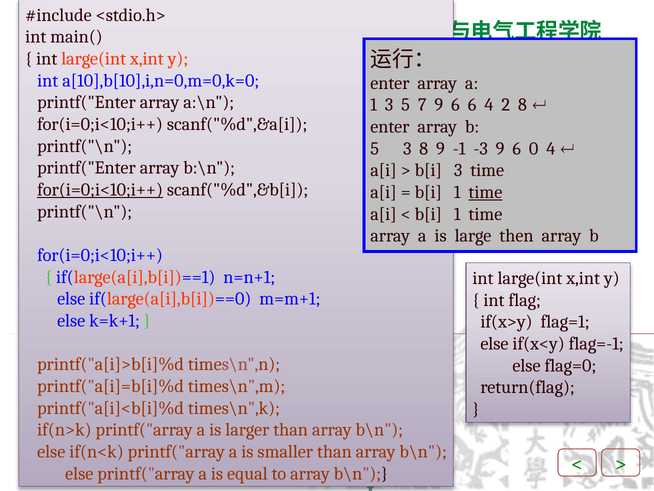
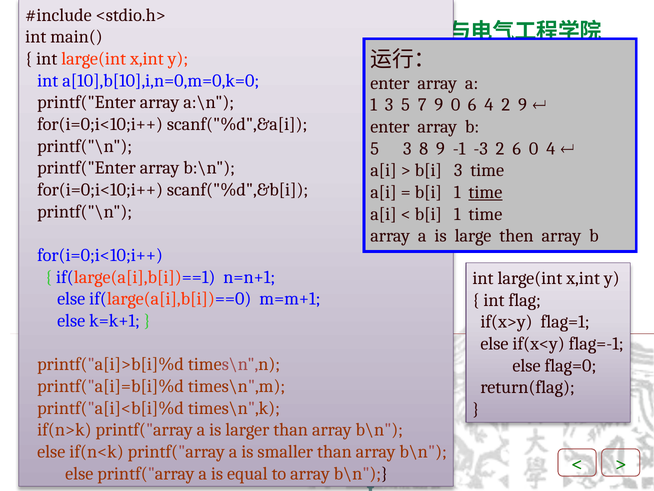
7 9 6: 6 -> 0
2 8: 8 -> 9
-3 9: 9 -> 2
for(i=0;i<10;i++ at (100, 190) underline: present -> none
